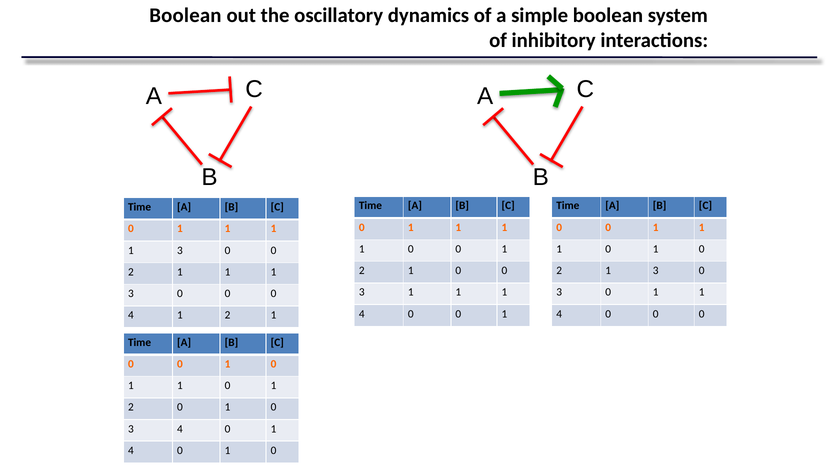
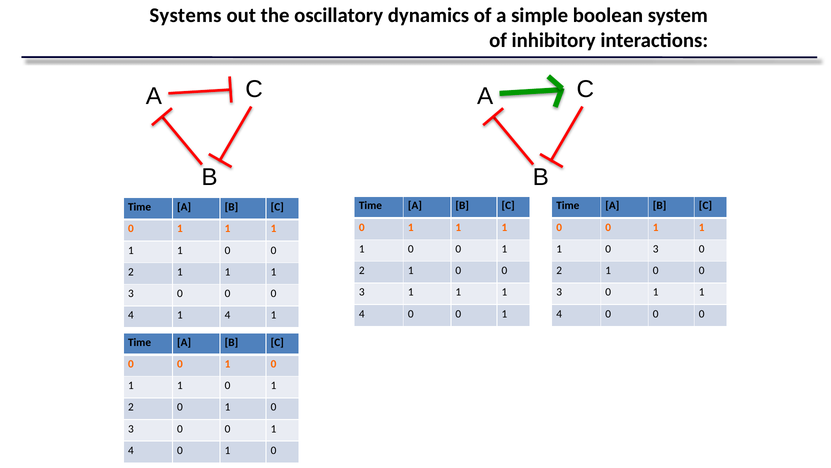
Boolean at (185, 15): Boolean -> Systems
1 at (656, 249): 1 -> 3
3 at (180, 250): 3 -> 1
3 at (656, 270): 3 -> 0
4 1 2: 2 -> 4
4 at (180, 428): 4 -> 0
